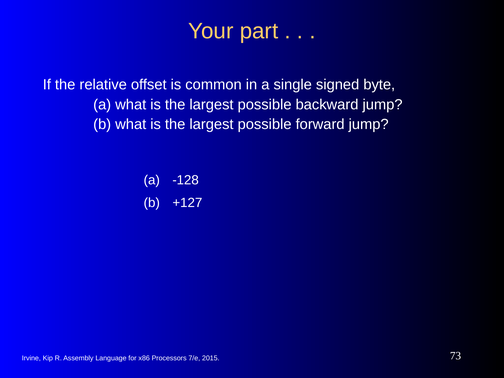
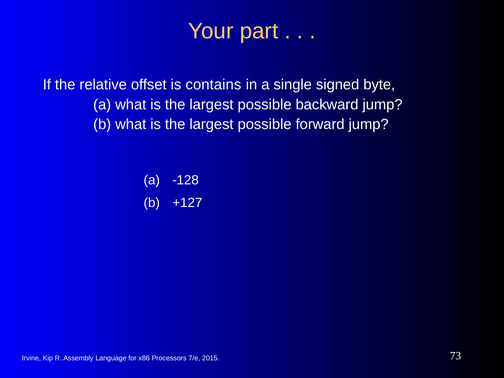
common: common -> contains
